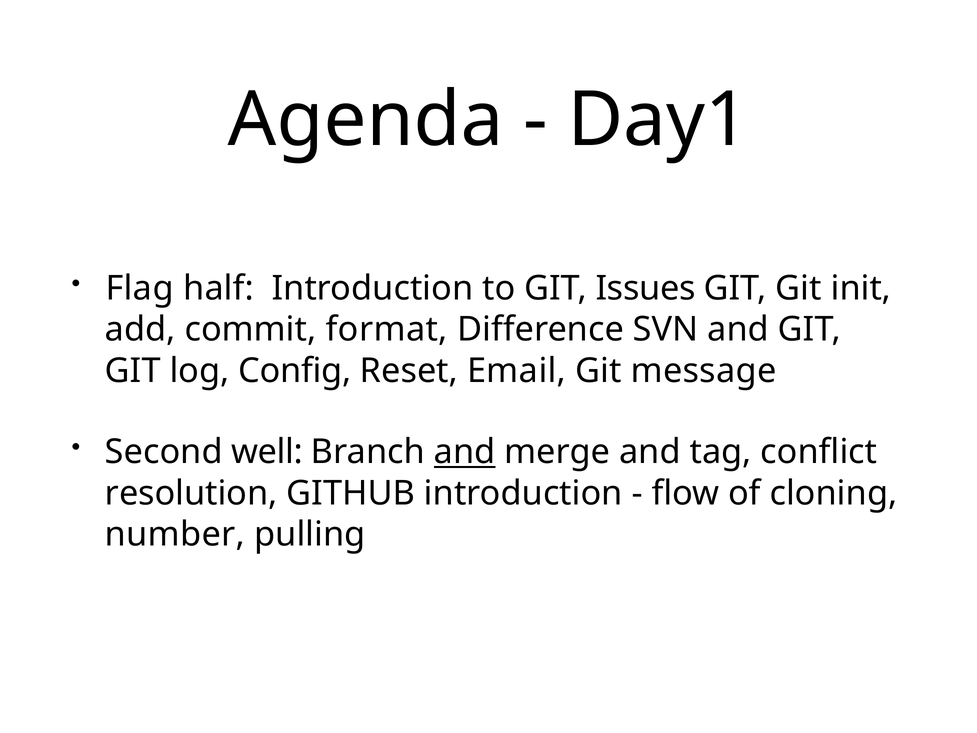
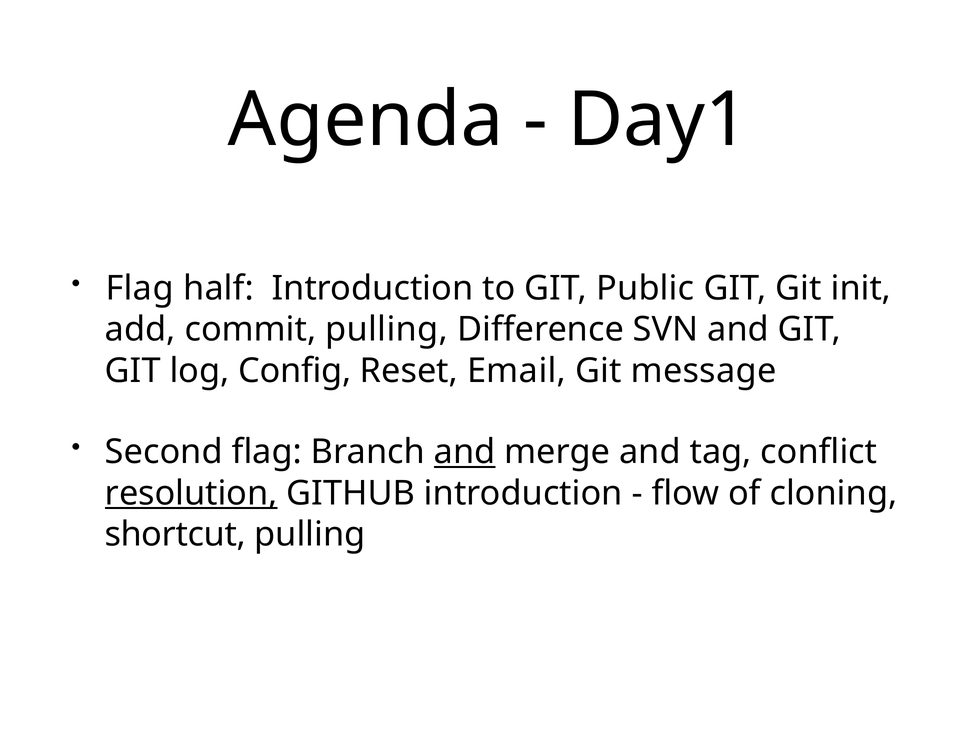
Issues: Issues -> Public
commit format: format -> pulling
Second well: well -> flag
resolution underline: none -> present
number: number -> shortcut
